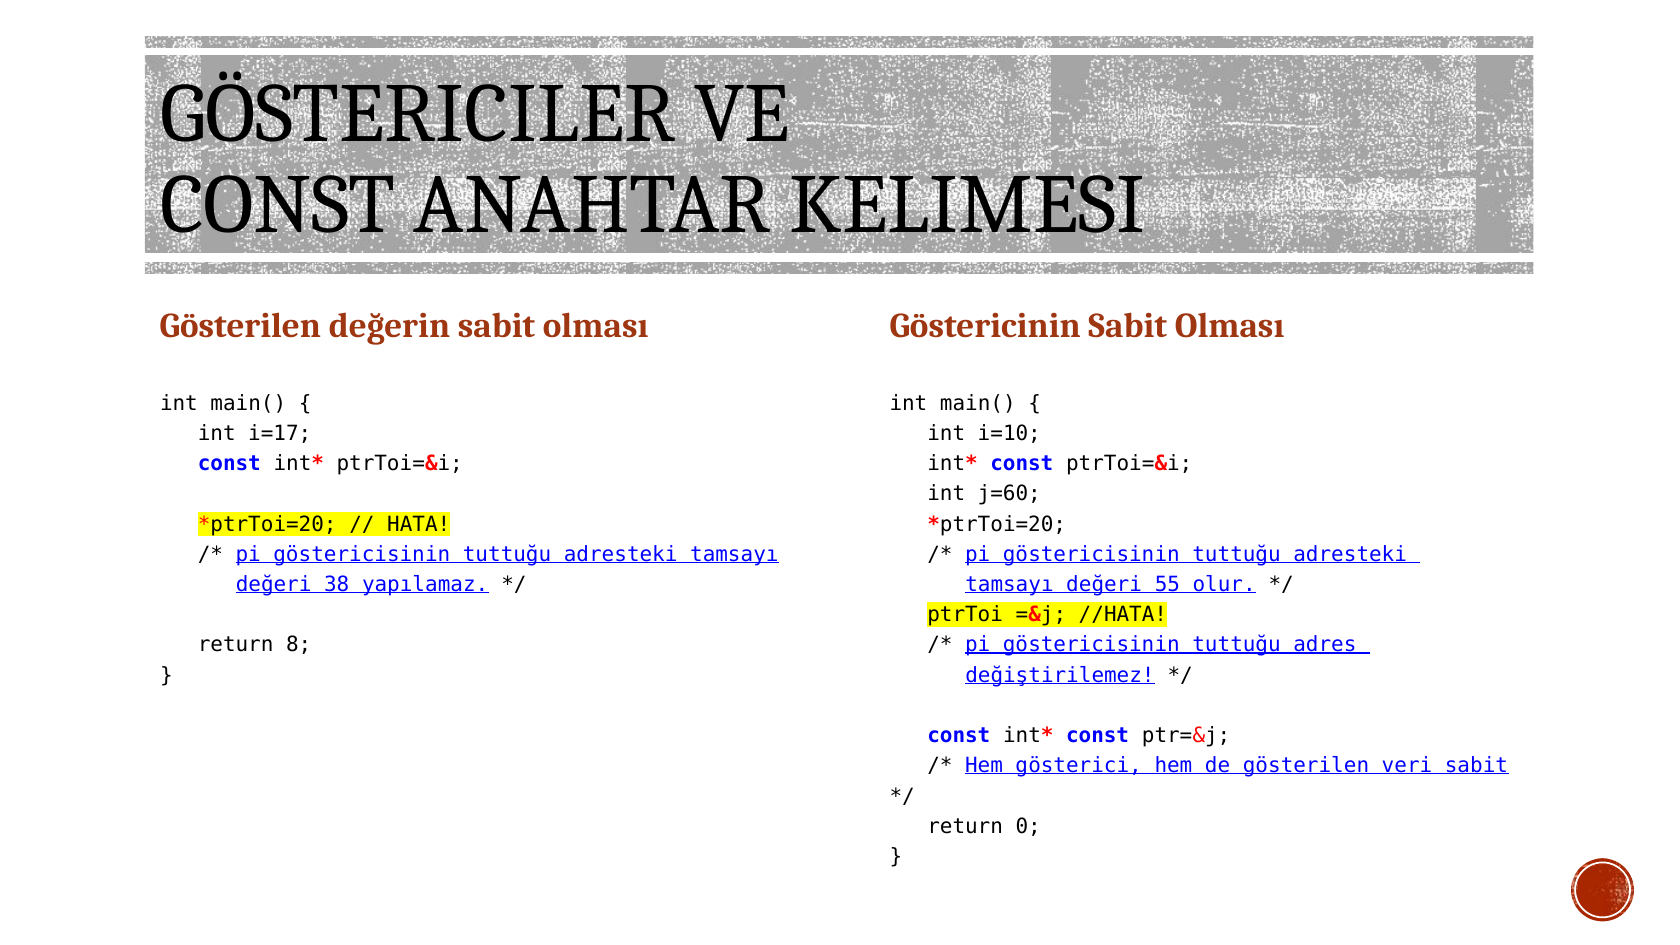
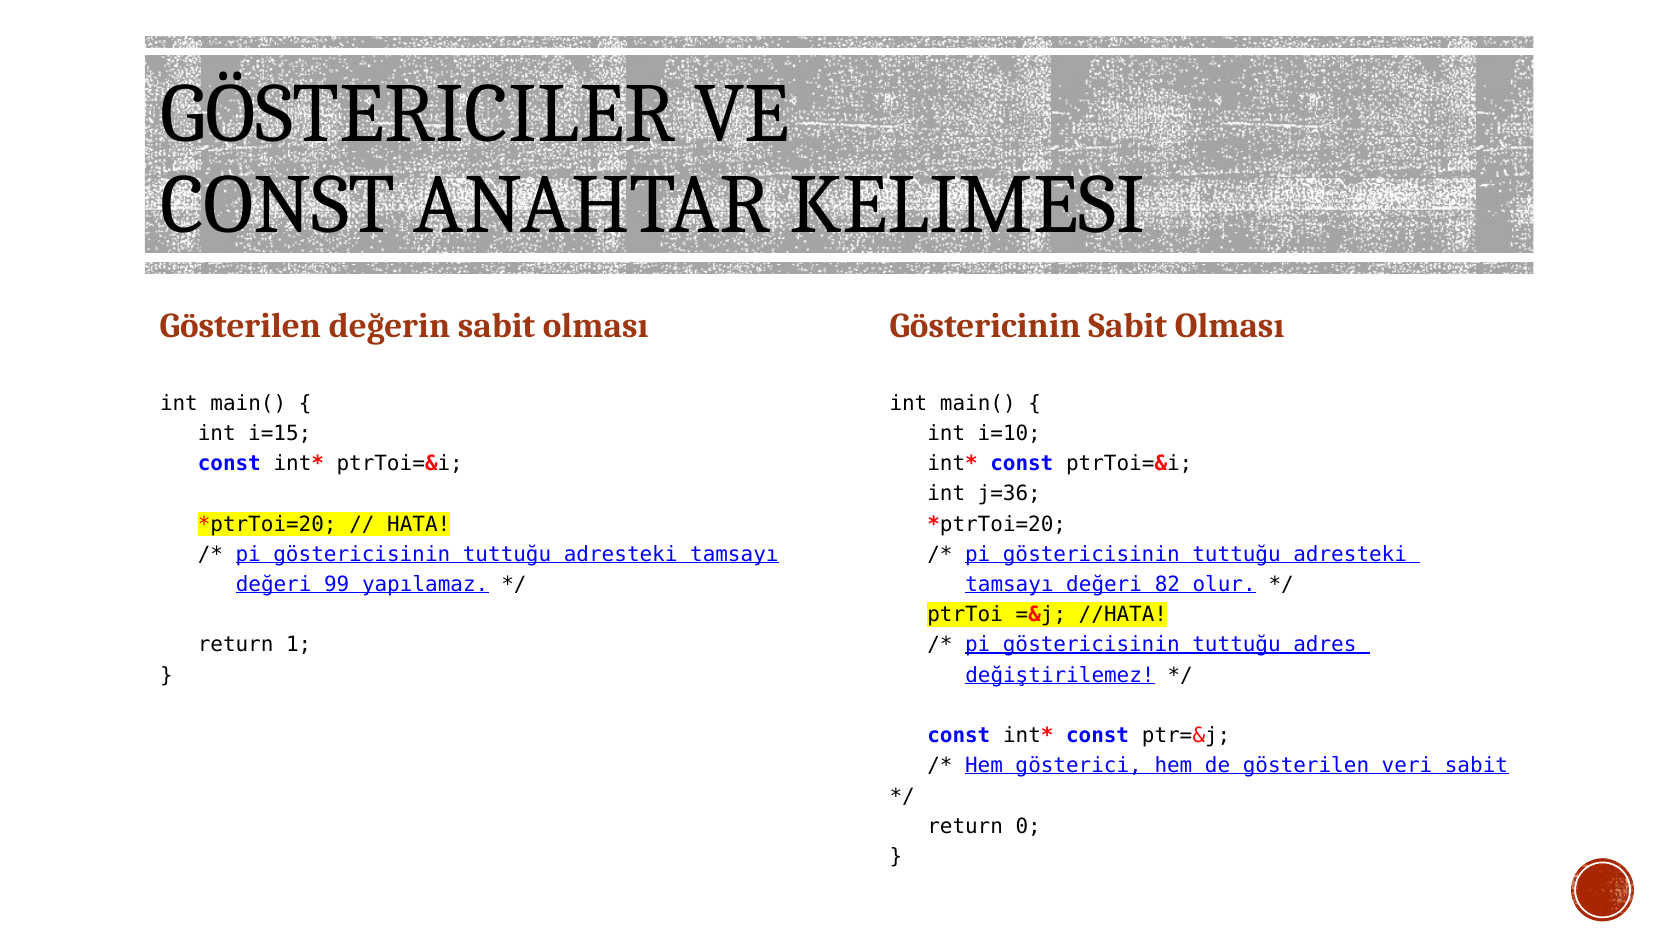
i=17: i=17 -> i=15
j=60: j=60 -> j=36
38: 38 -> 99
55: 55 -> 82
8: 8 -> 1
